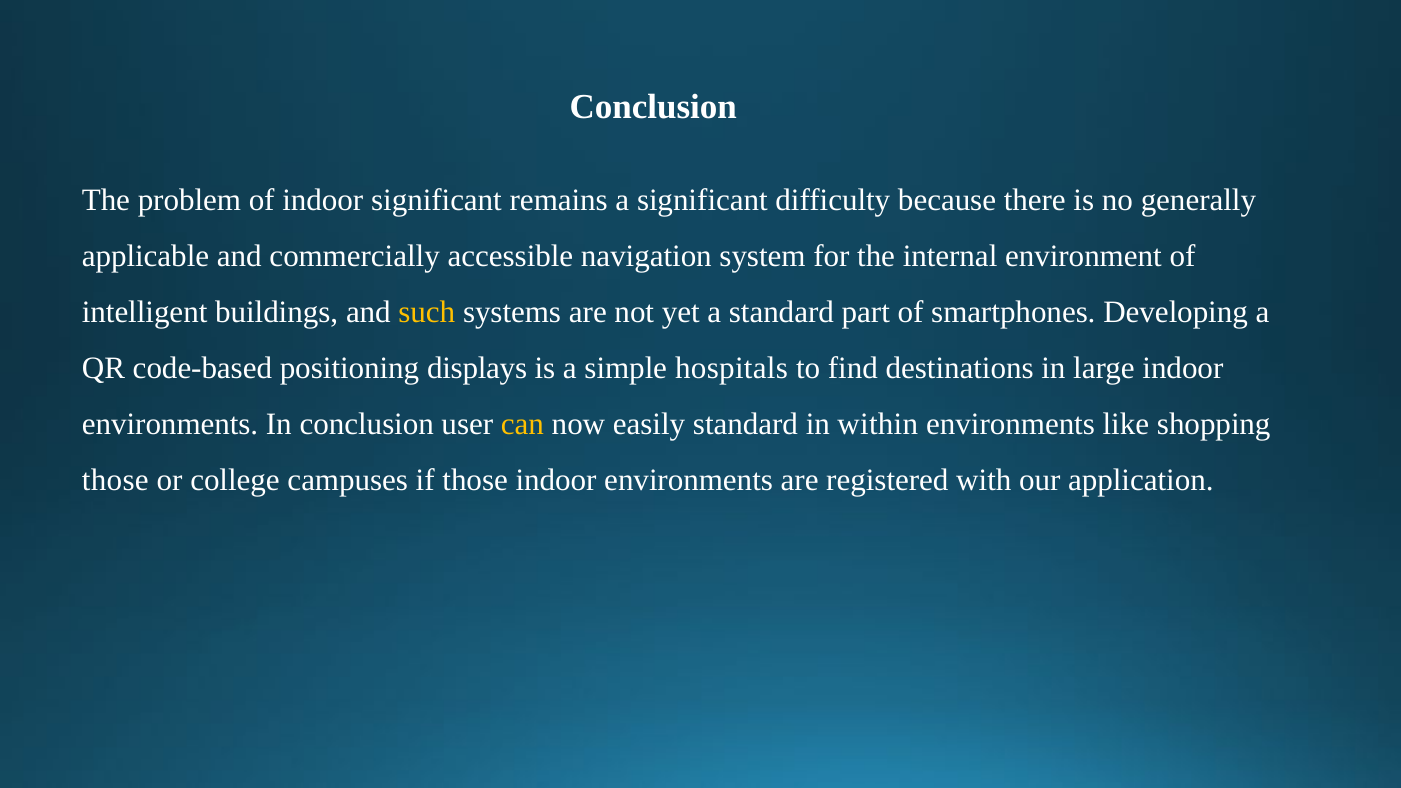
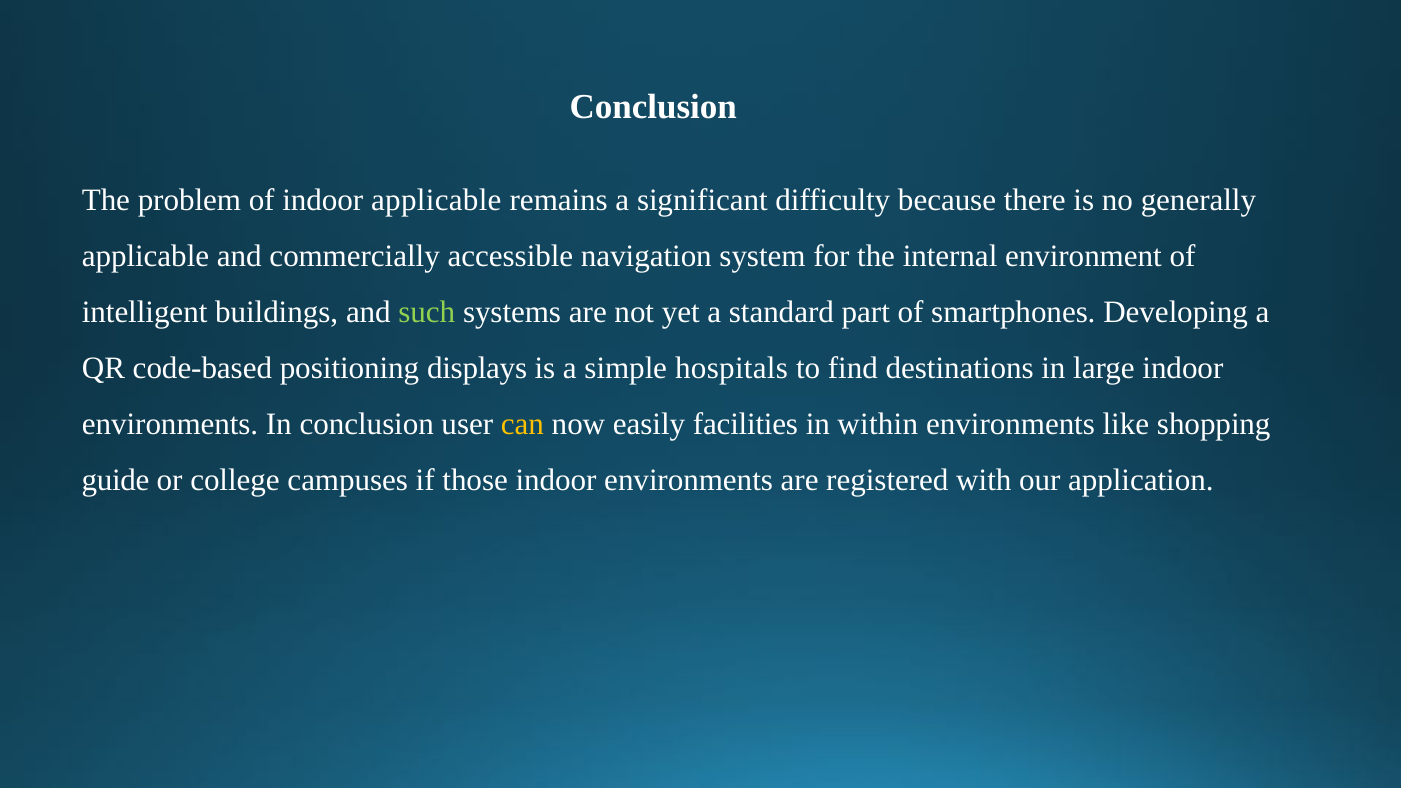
indoor significant: significant -> applicable
such colour: yellow -> light green
easily standard: standard -> facilities
those at (115, 480): those -> guide
